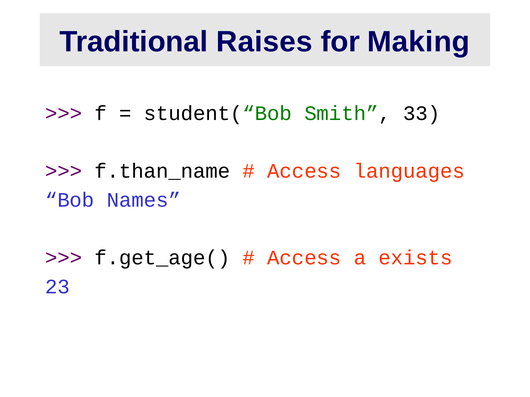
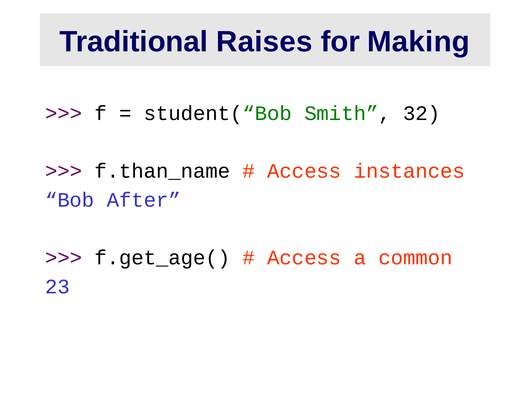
33: 33 -> 32
languages: languages -> instances
Names: Names -> After
exists: exists -> common
